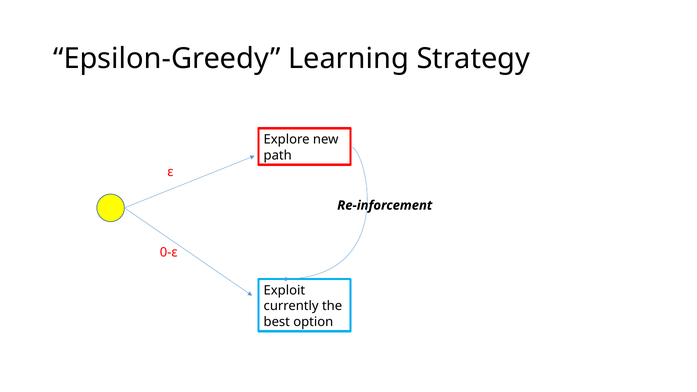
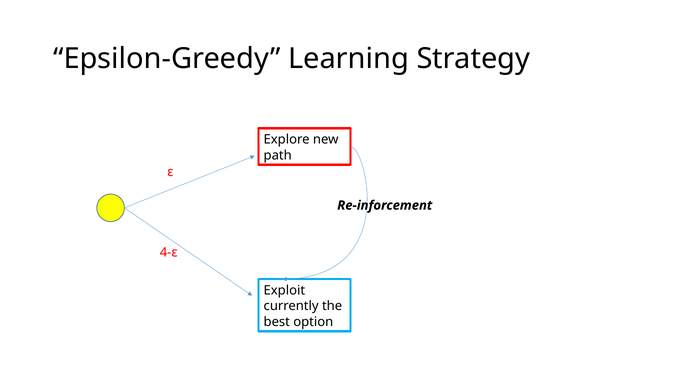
0-ε: 0-ε -> 4-ε
